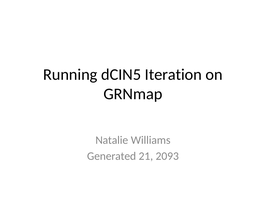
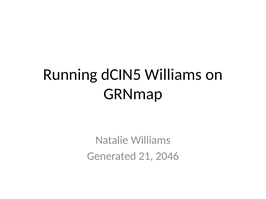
dCIN5 Iteration: Iteration -> Williams
2093: 2093 -> 2046
